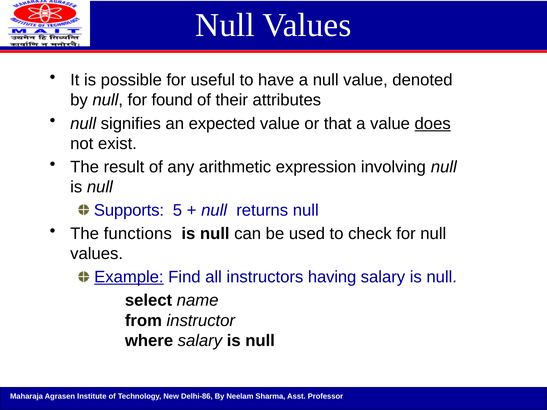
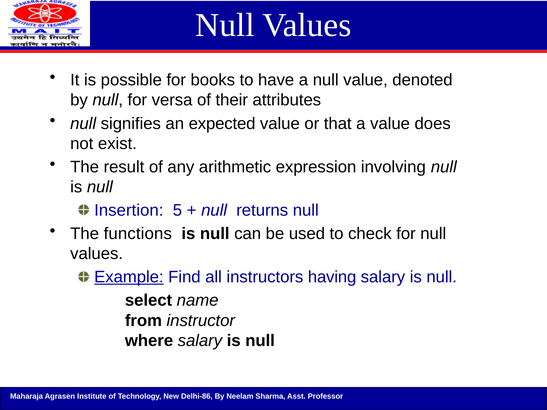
useful: useful -> books
found: found -> versa
does underline: present -> none
Supports: Supports -> Insertion
